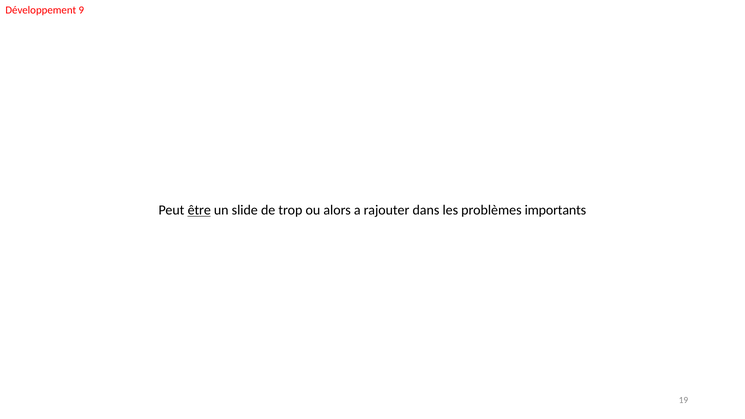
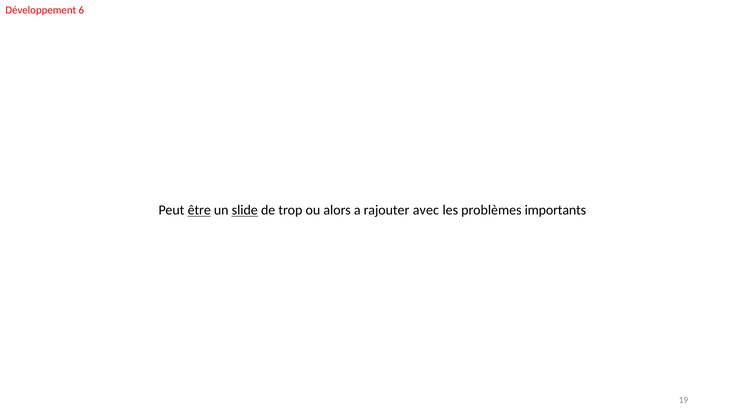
9: 9 -> 6
slide underline: none -> present
dans: dans -> avec
